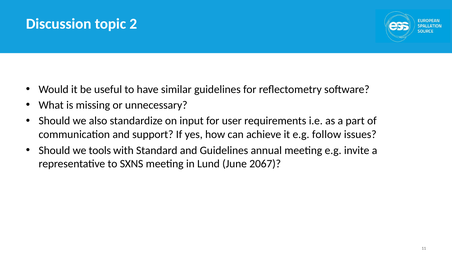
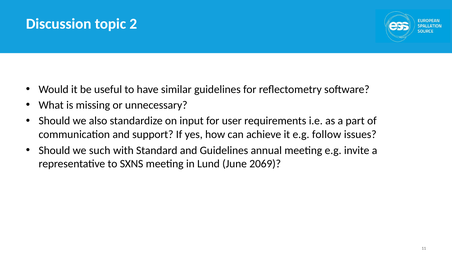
tools: tools -> such
2067: 2067 -> 2069
